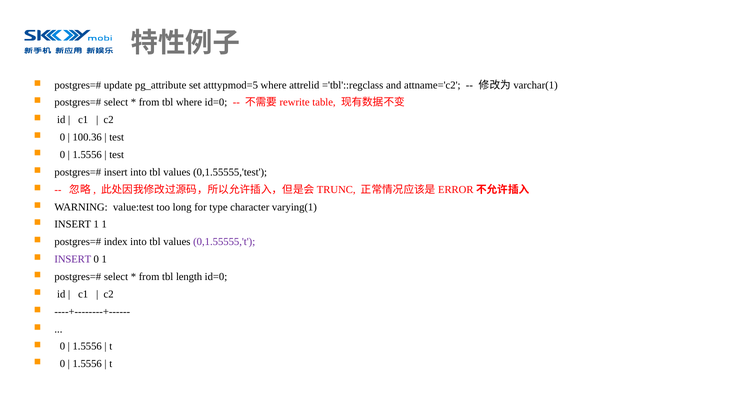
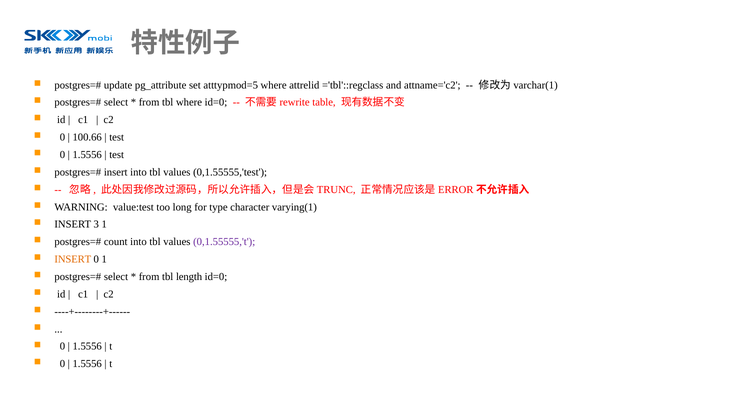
100.36: 100.36 -> 100.66
INSERT 1: 1 -> 3
index: index -> count
INSERT at (73, 259) colour: purple -> orange
